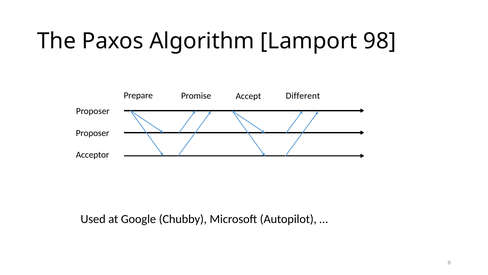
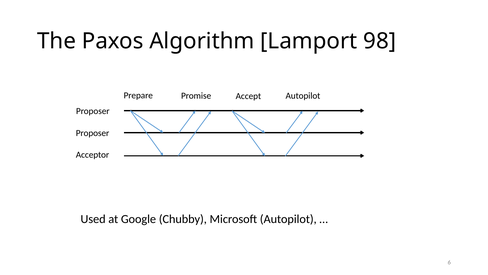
Accept Different: Different -> Autopilot
